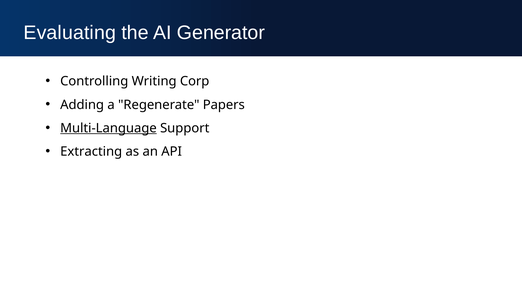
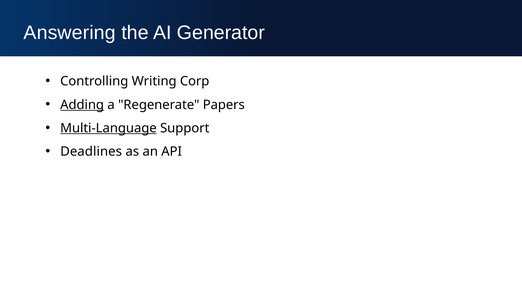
Evaluating: Evaluating -> Answering
Adding underline: none -> present
Extracting: Extracting -> Deadlines
